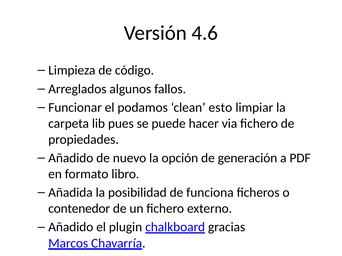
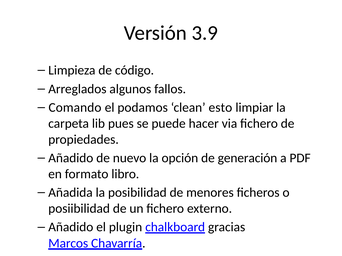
4.6: 4.6 -> 3.9
Funcionar: Funcionar -> Comando
funciona: funciona -> menores
contenedor: contenedor -> posiibilidad
